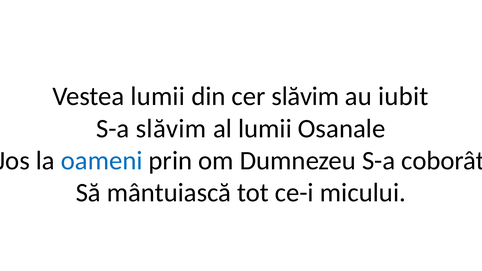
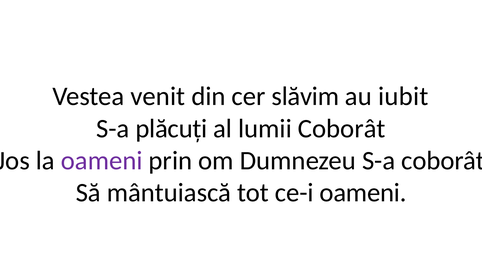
Vestea lumii: lumii -> venit
S-a slăvim: slăvim -> plăcuți
lumii Osanale: Osanale -> Coborât
oameni at (102, 161) colour: blue -> purple
ce-i micului: micului -> oameni
